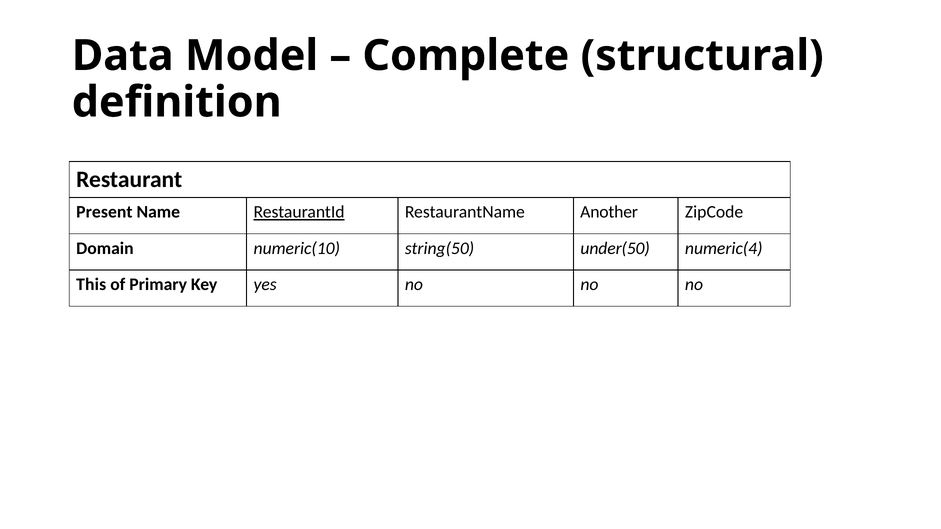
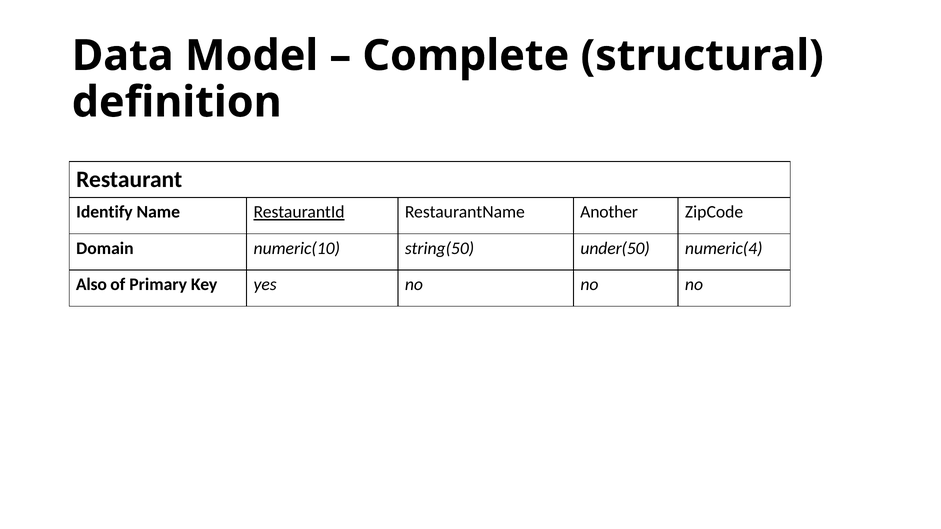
Present: Present -> Identify
This: This -> Also
